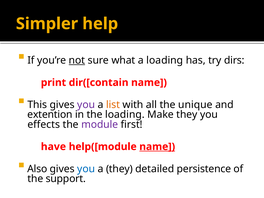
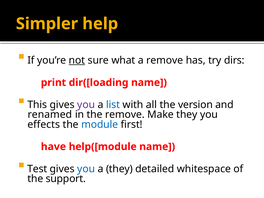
a loading: loading -> remove
dir([contain: dir([contain -> dir([loading
list colour: orange -> blue
unique: unique -> version
extention: extention -> renamed
the loading: loading -> remove
module colour: purple -> blue
name at (157, 147) underline: present -> none
Also: Also -> Test
persistence: persistence -> whitespace
